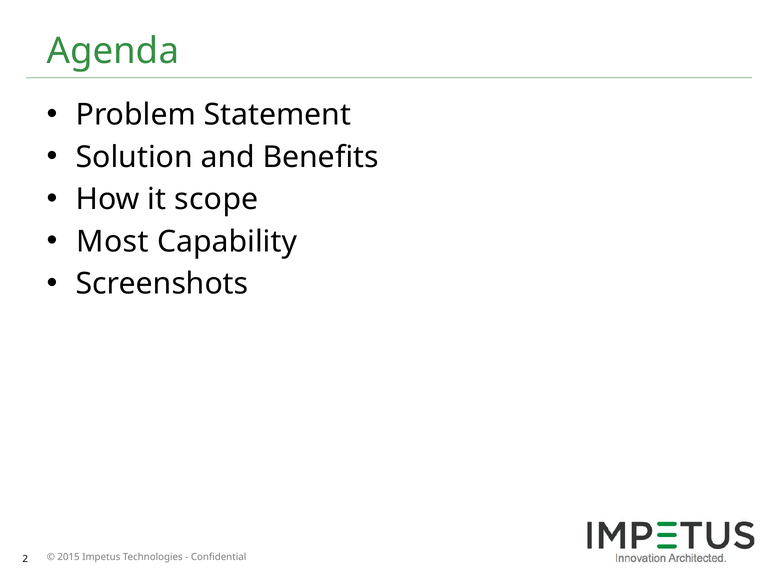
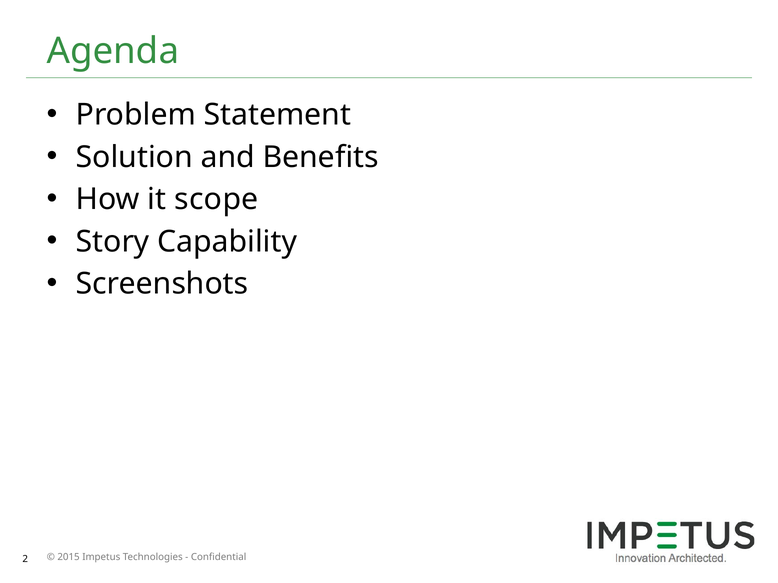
Most: Most -> Story
